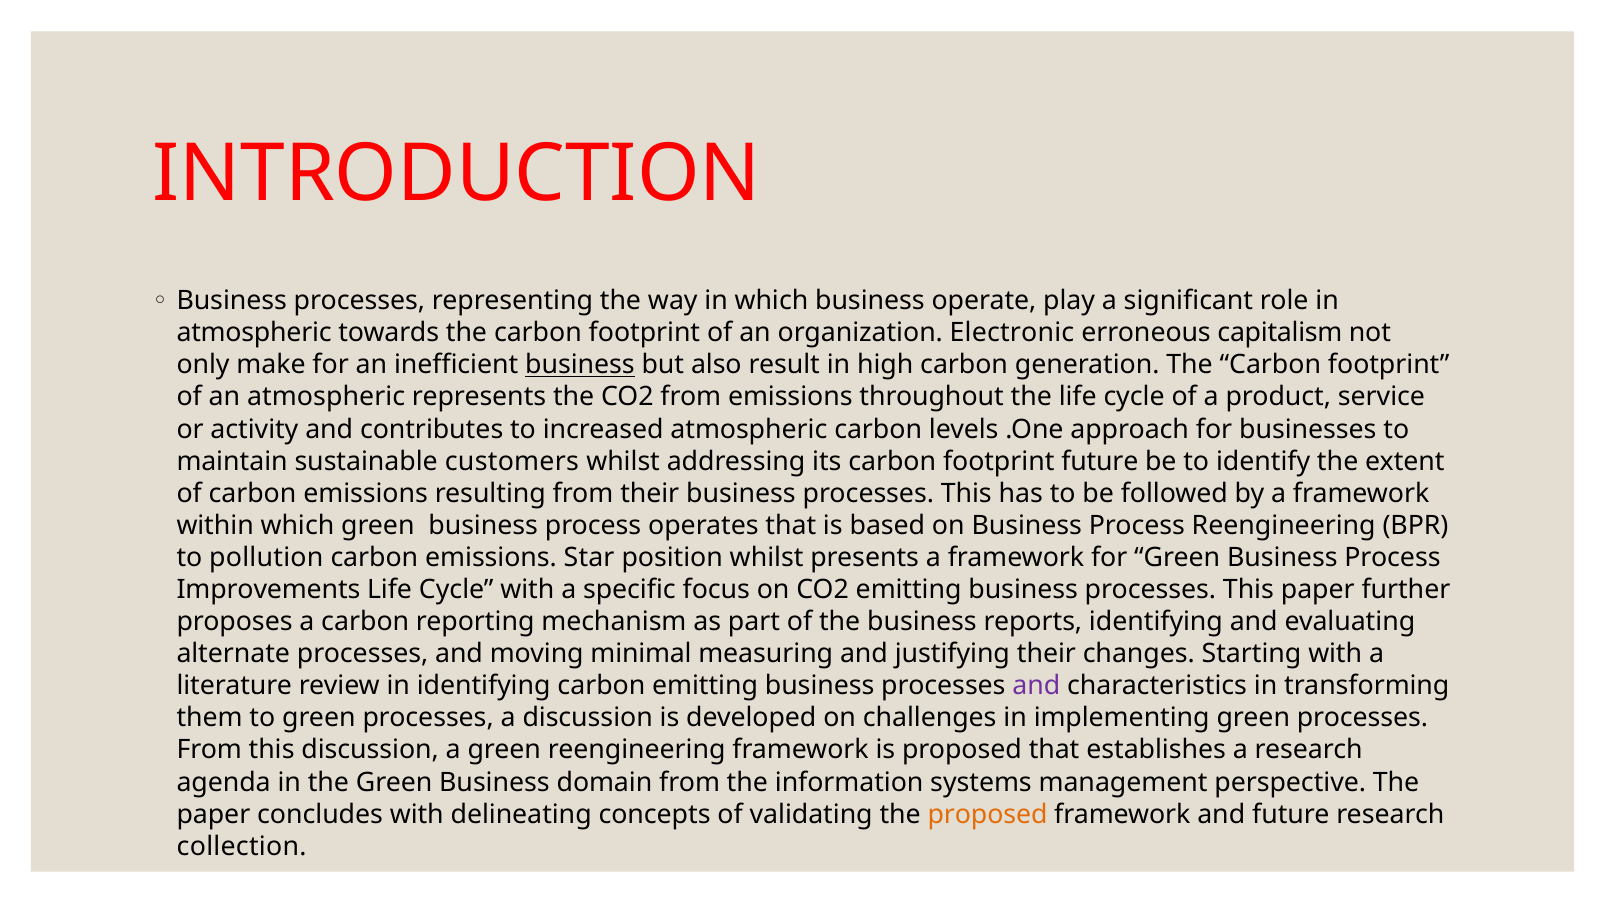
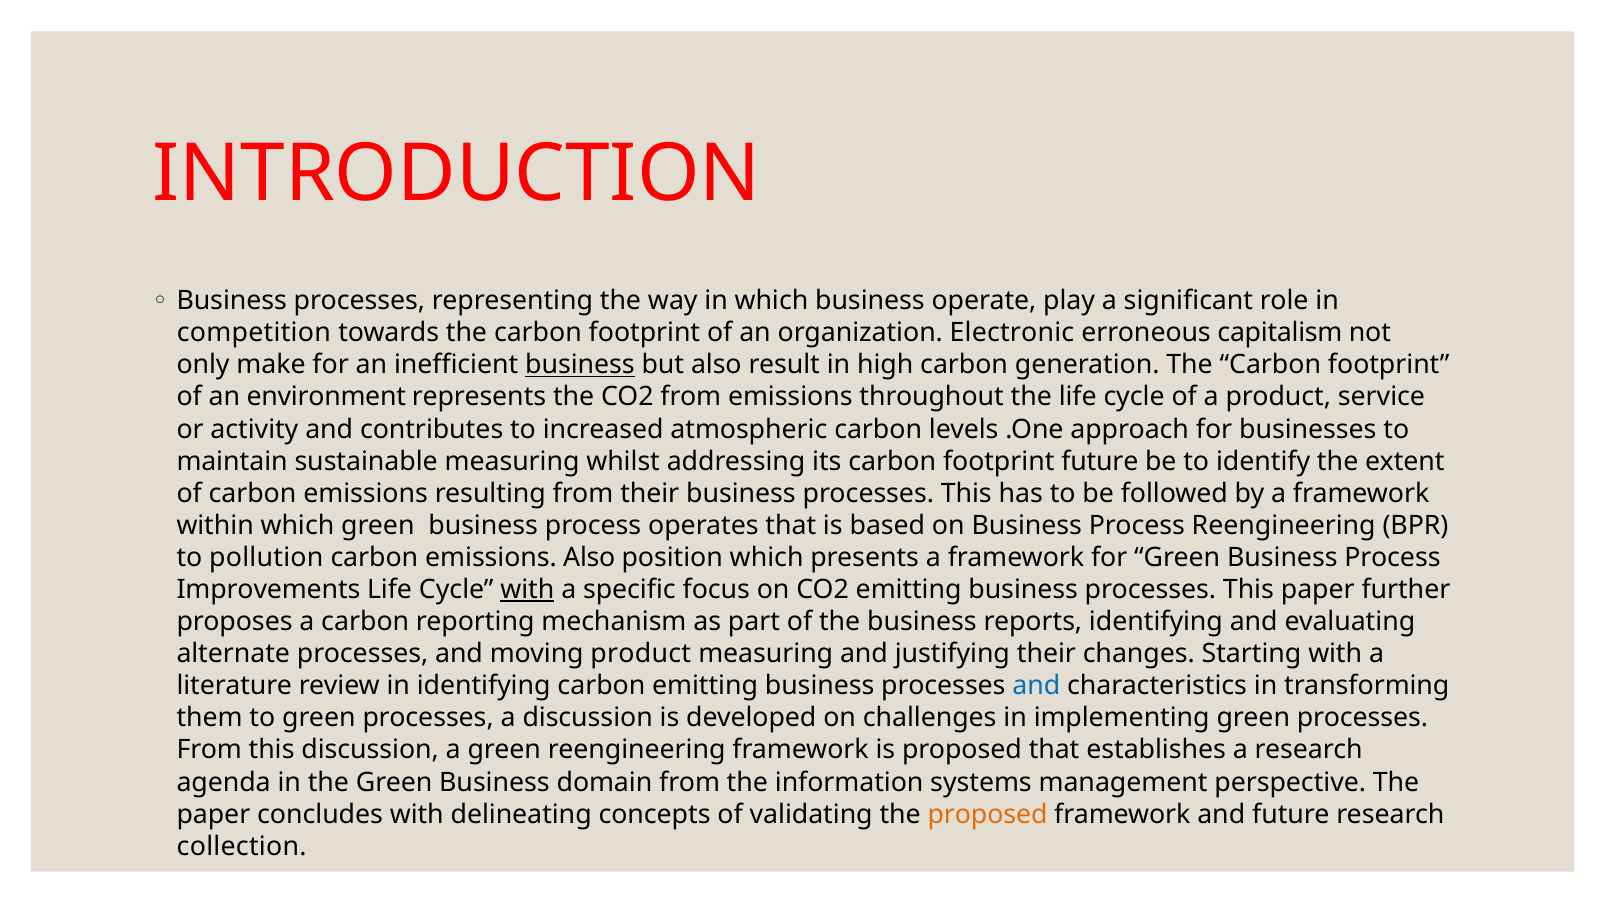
atmospheric at (254, 333): atmospheric -> competition
an atmospheric: atmospheric -> environment
sustainable customers: customers -> measuring
emissions Star: Star -> Also
position whilst: whilst -> which
with at (527, 590) underline: none -> present
moving minimal: minimal -> product
and at (1036, 686) colour: purple -> blue
